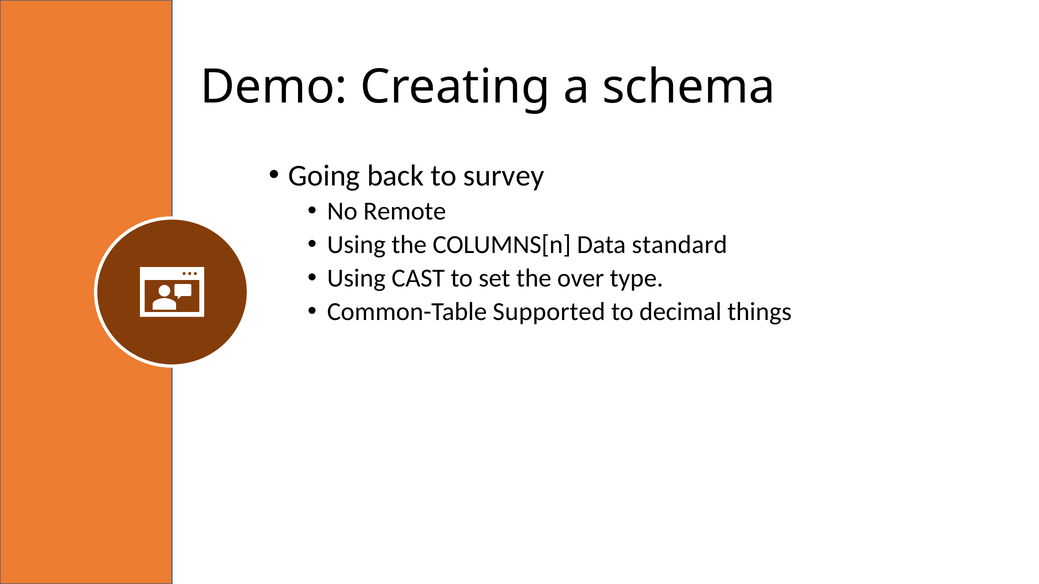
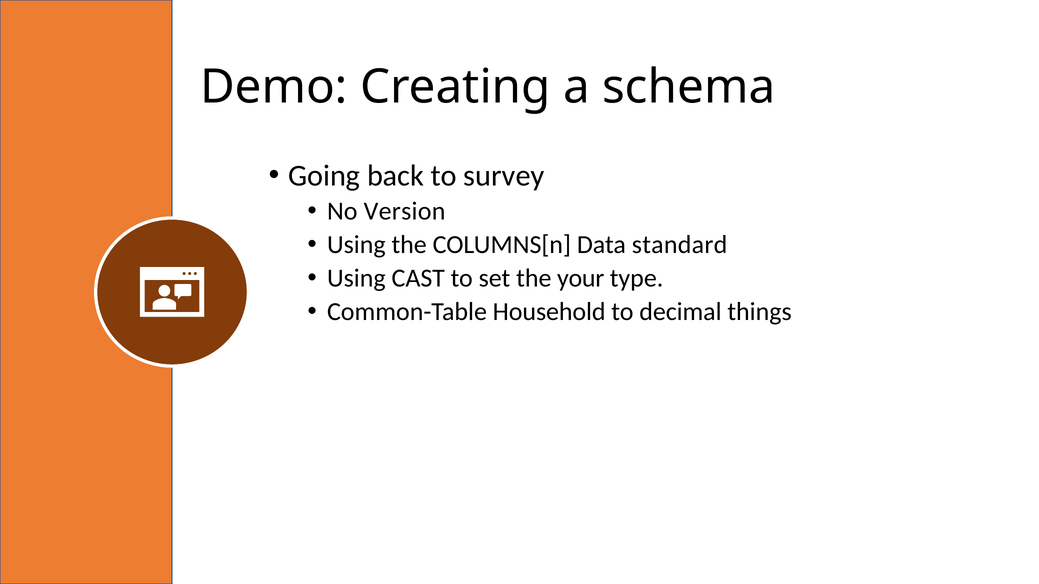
Remote: Remote -> Version
over: over -> your
Supported: Supported -> Household
